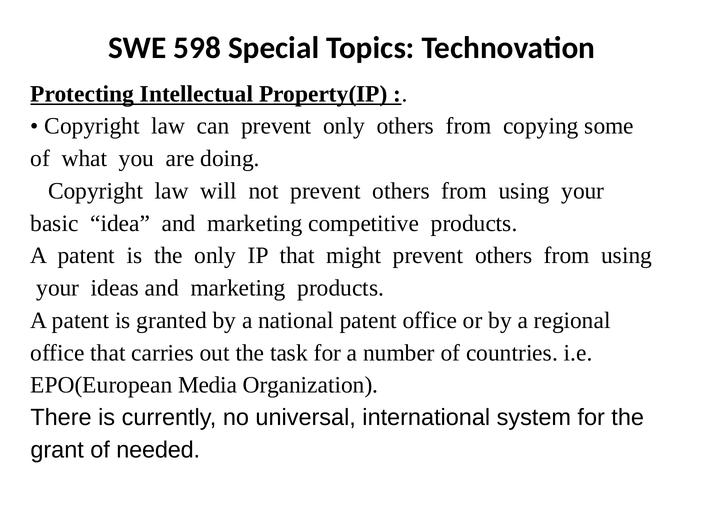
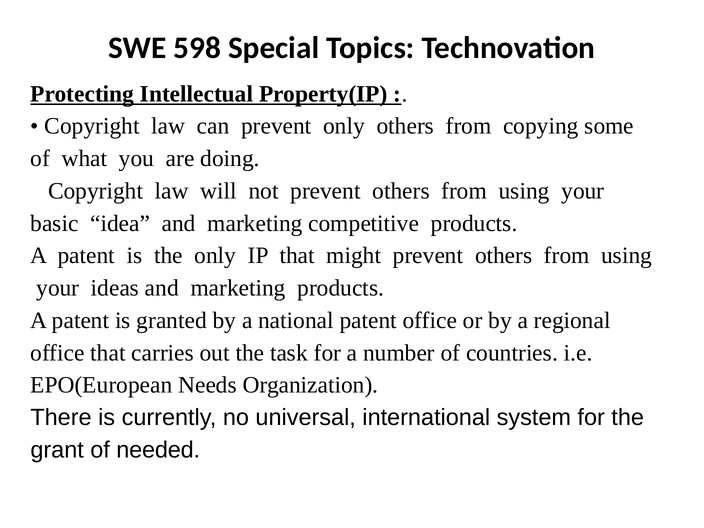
Media: Media -> Needs
